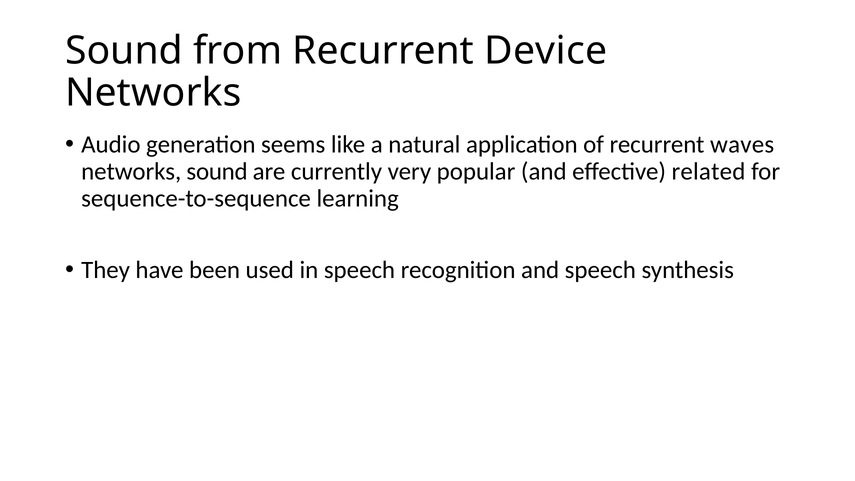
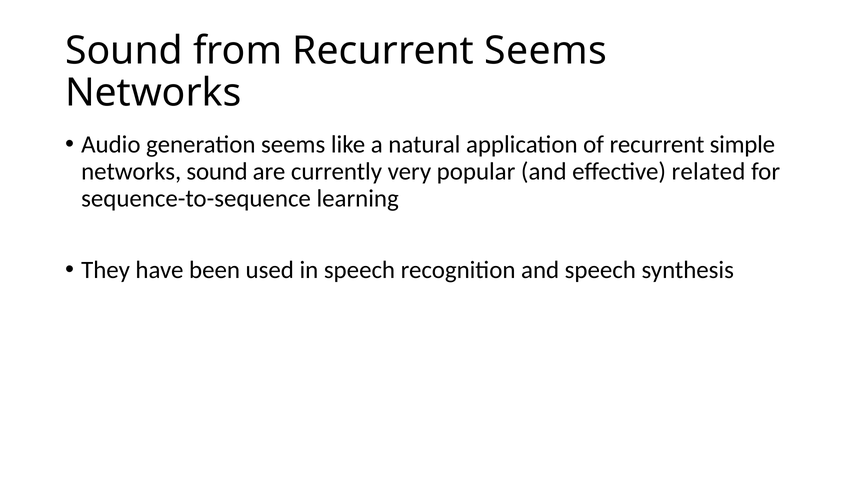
Recurrent Device: Device -> Seems
waves: waves -> simple
